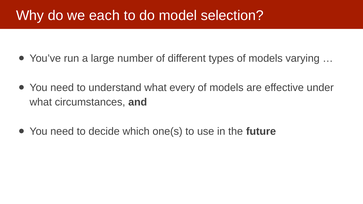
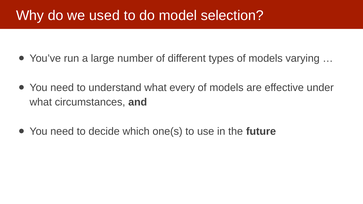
each: each -> used
